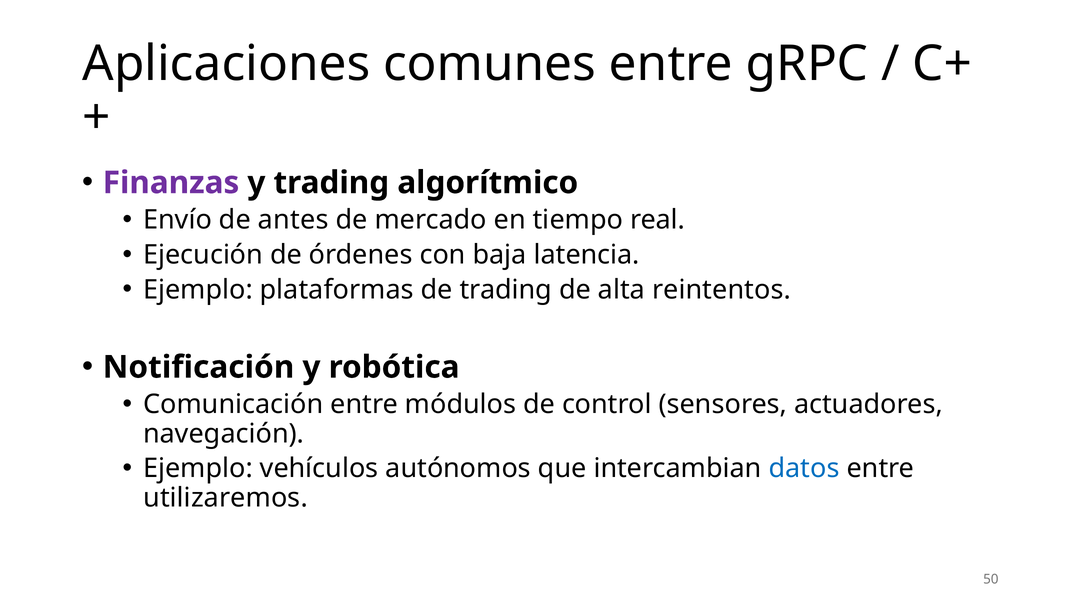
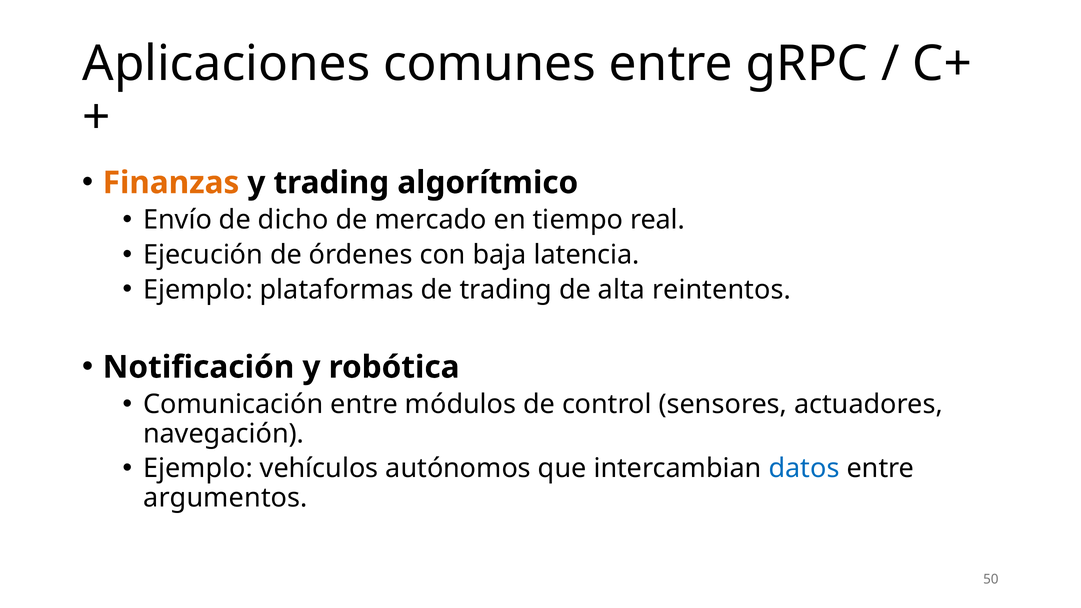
Finanzas colour: purple -> orange
antes: antes -> dicho
utilizaremos: utilizaremos -> argumentos
